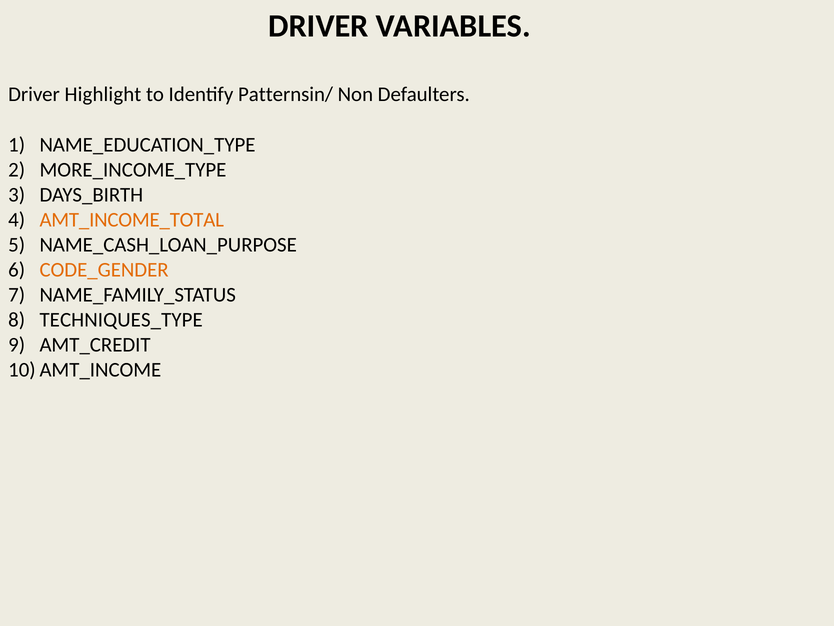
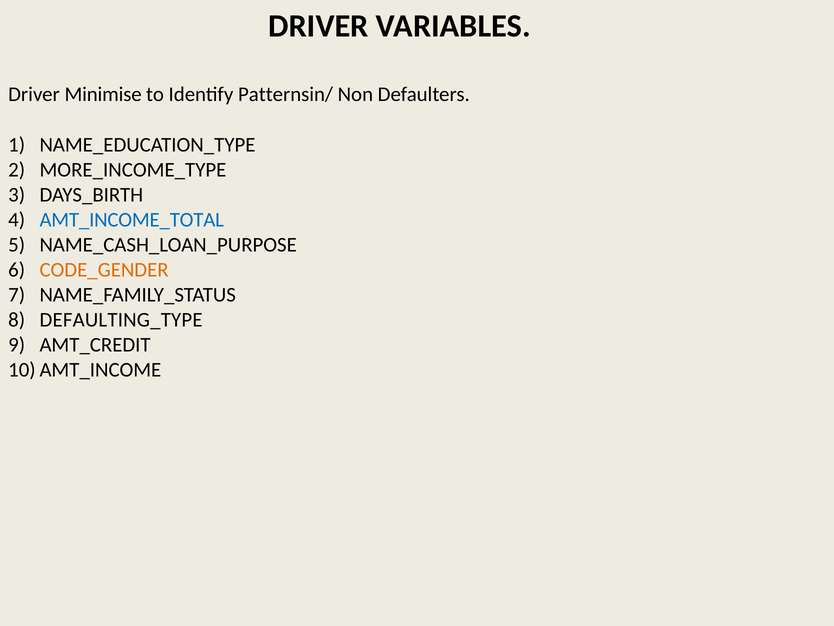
Highlight: Highlight -> Minimise
AMT_INCOME_TOTAL colour: orange -> blue
TECHNIQUES_TYPE: TECHNIQUES_TYPE -> DEFAULTING_TYPE
